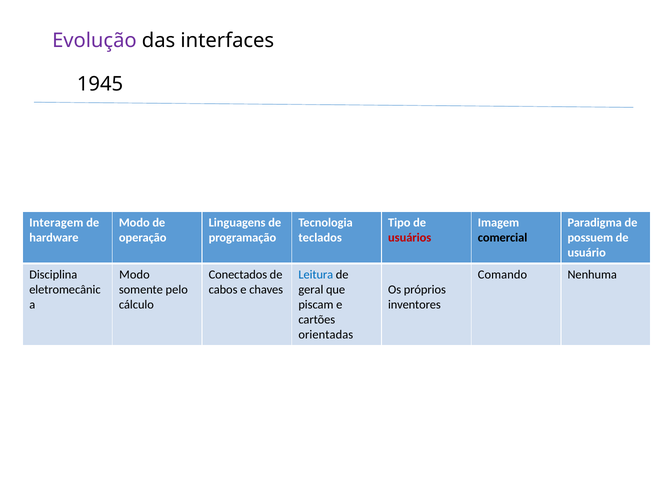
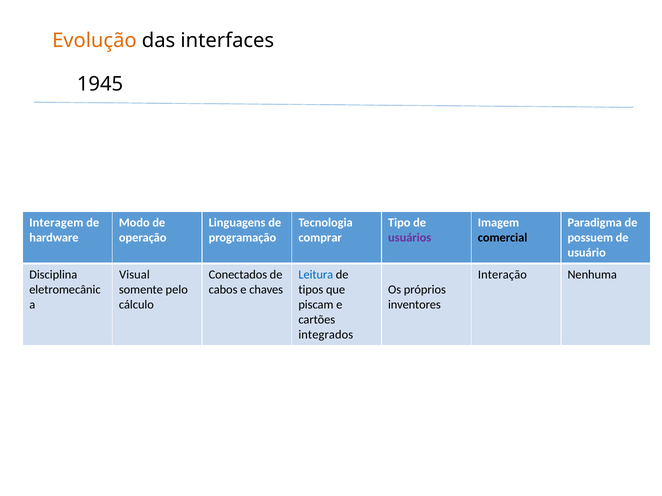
Evolução colour: purple -> orange
teclados: teclados -> comprar
usuários colour: red -> purple
Modo at (134, 275): Modo -> Visual
Comando: Comando -> Interação
geral: geral -> tipos
orientadas: orientadas -> integrados
